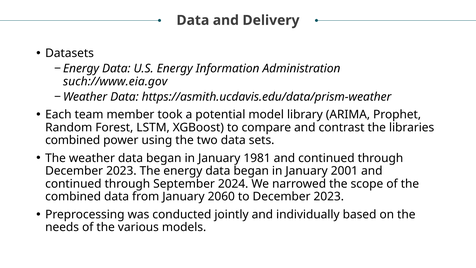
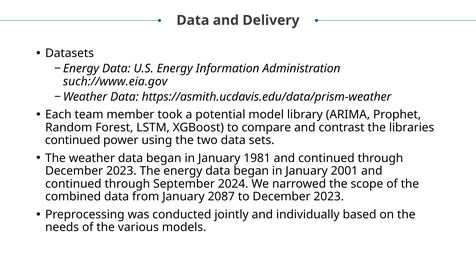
combined at (73, 140): combined -> continued
2060: 2060 -> 2087
